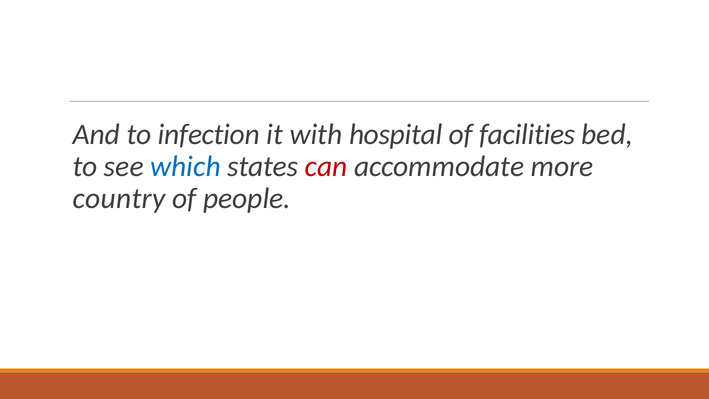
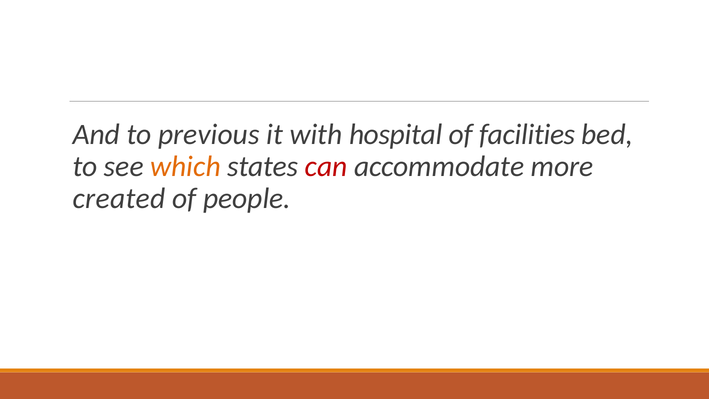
infection: infection -> previous
which colour: blue -> orange
country: country -> created
